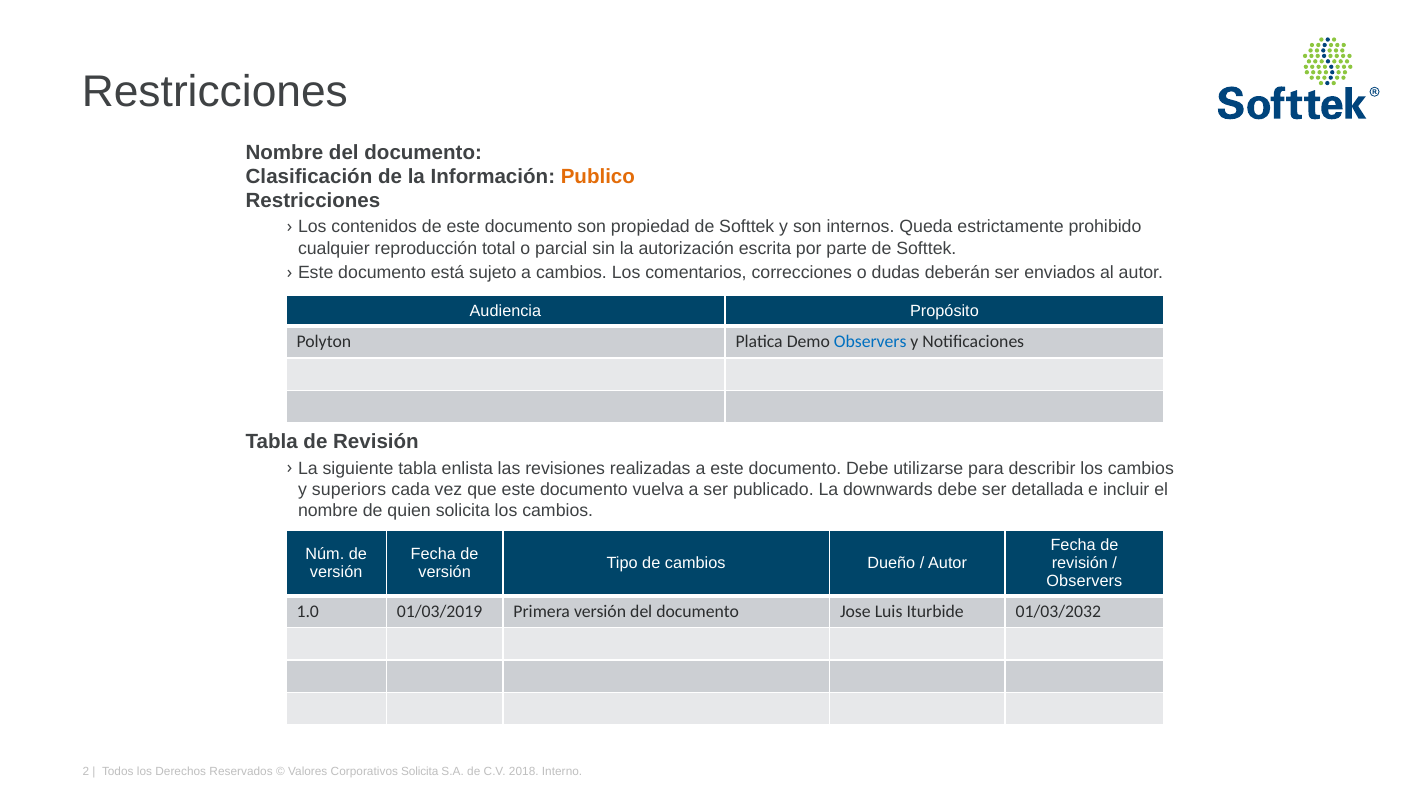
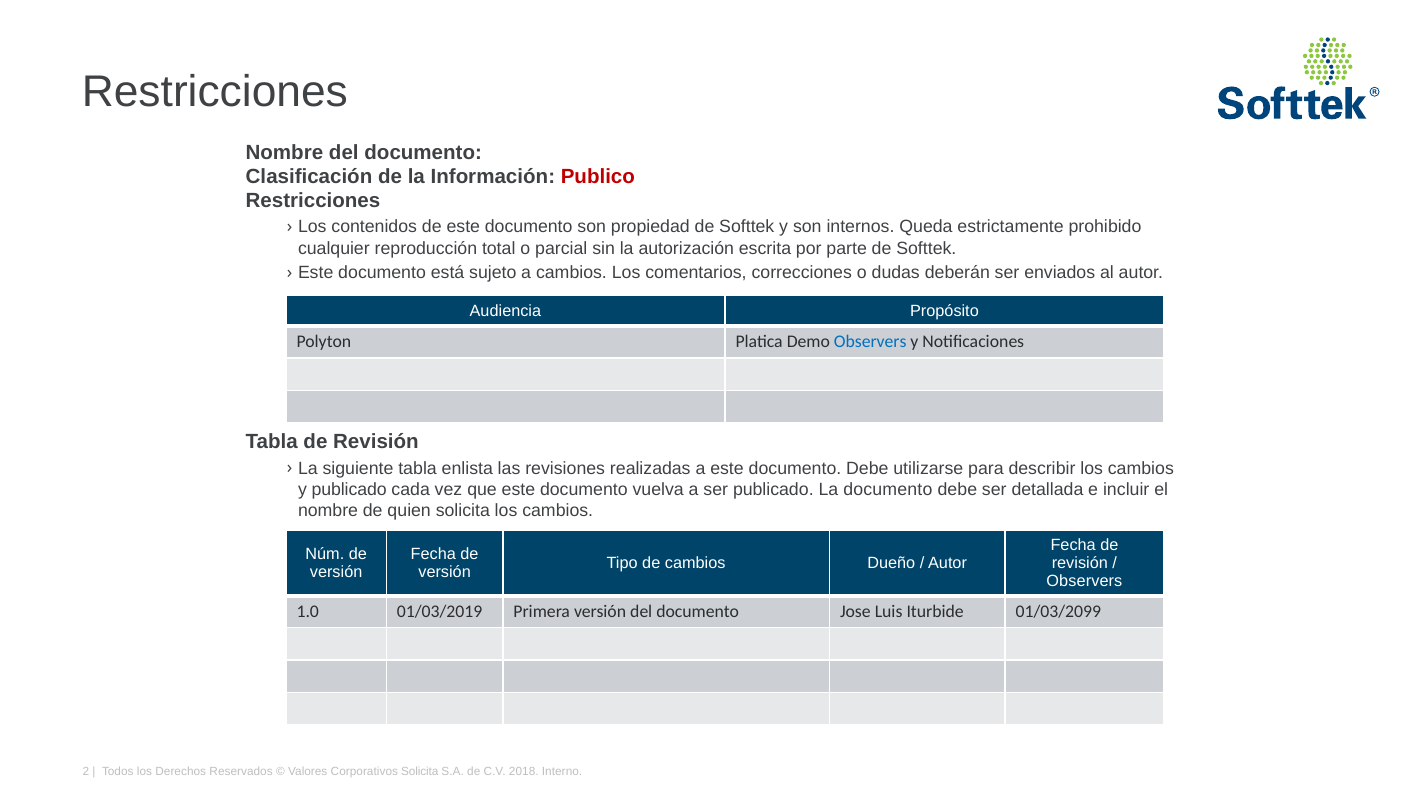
Publico colour: orange -> red
y superiors: superiors -> publicado
La downwards: downwards -> documento
01/03/2032: 01/03/2032 -> 01/03/2099
